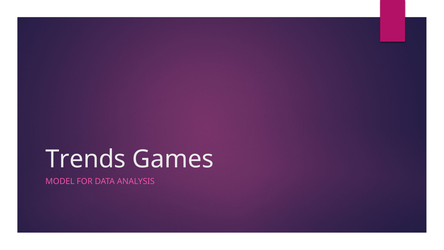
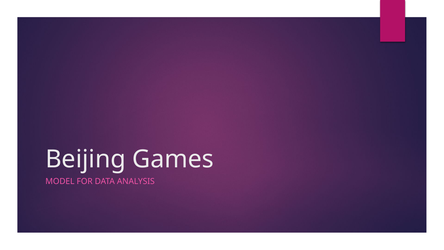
Trends: Trends -> Beijing
